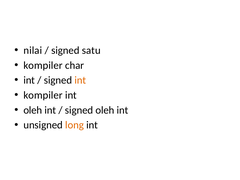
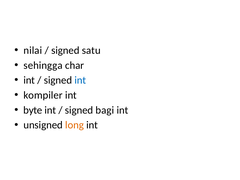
kompiler at (43, 65): kompiler -> sehingga
int at (80, 80) colour: orange -> blue
oleh at (33, 110): oleh -> byte
signed oleh: oleh -> bagi
